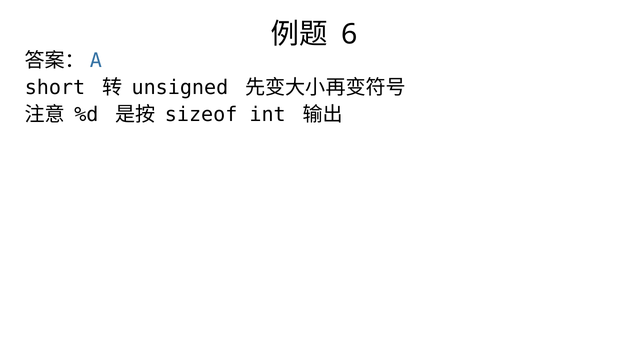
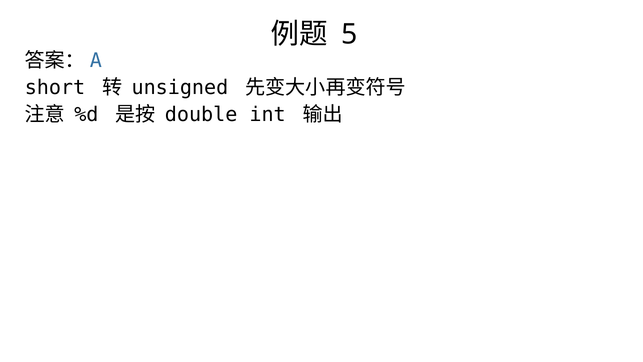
6: 6 -> 5
sizeof: sizeof -> double
